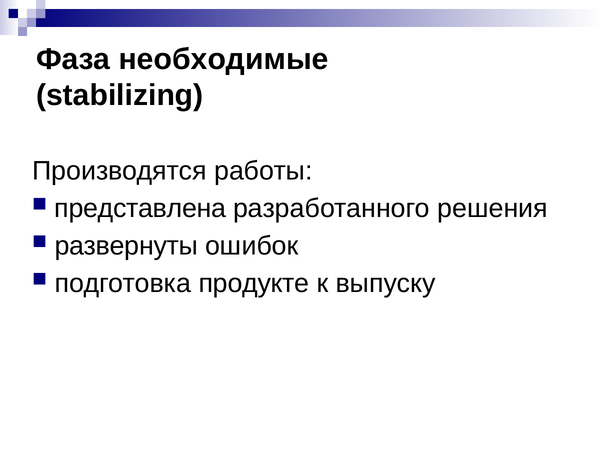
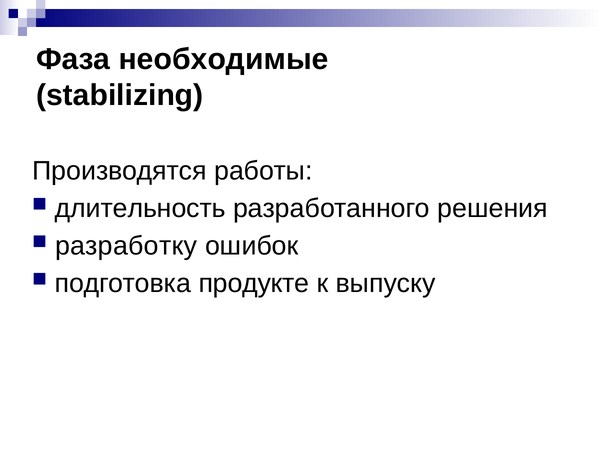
представлена: представлена -> длительность
развернуты: развернуты -> разработку
